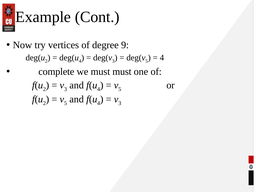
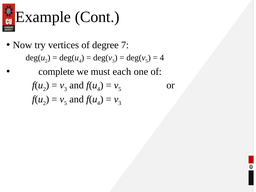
9: 9 -> 7
must must: must -> each
